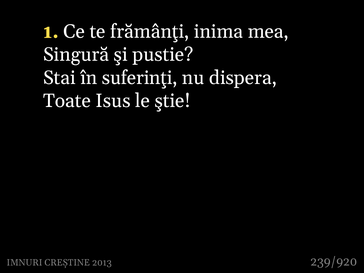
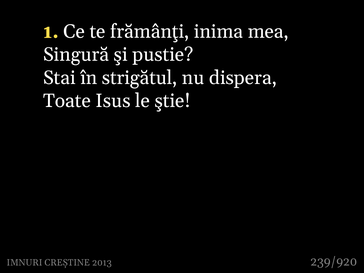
suferinţi: suferinţi -> strigătul
